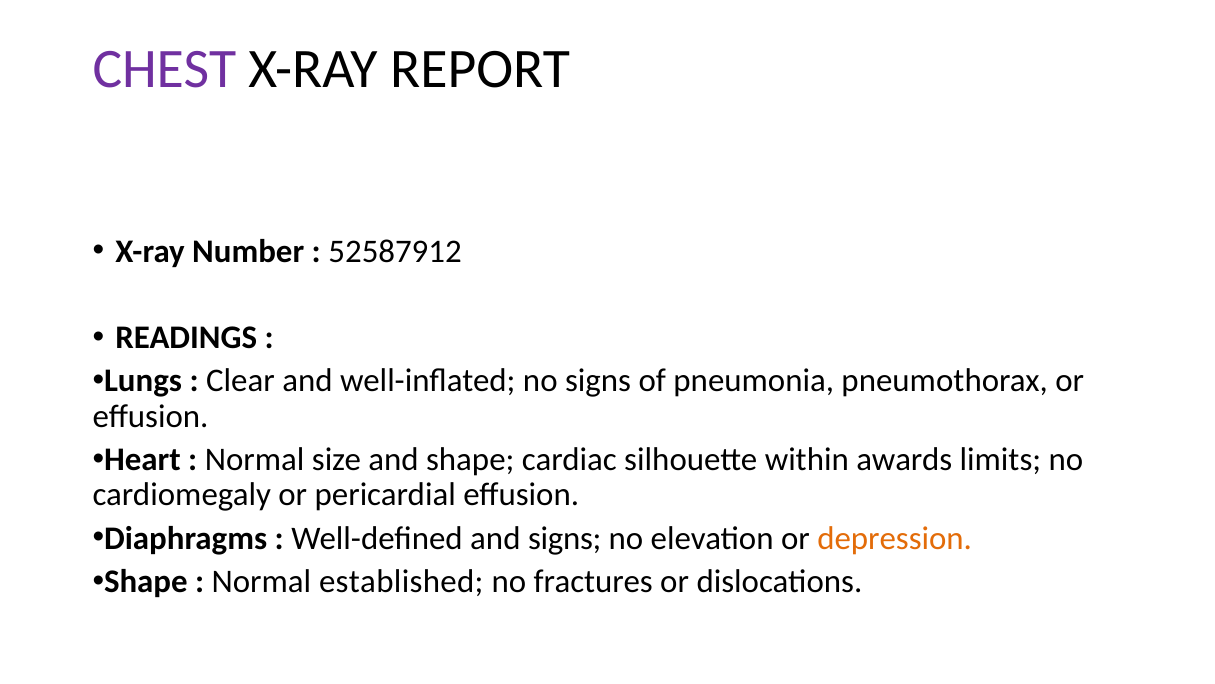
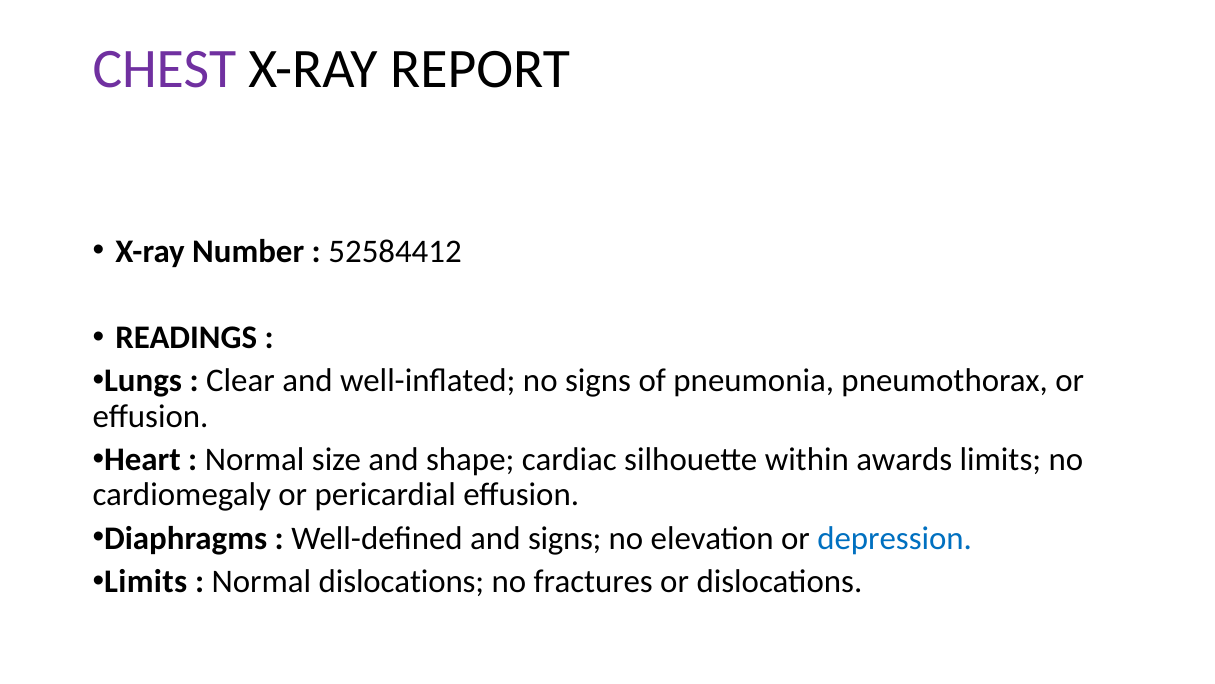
52587912: 52587912 -> 52584412
depression colour: orange -> blue
Shape at (146, 581): Shape -> Limits
Normal established: established -> dislocations
